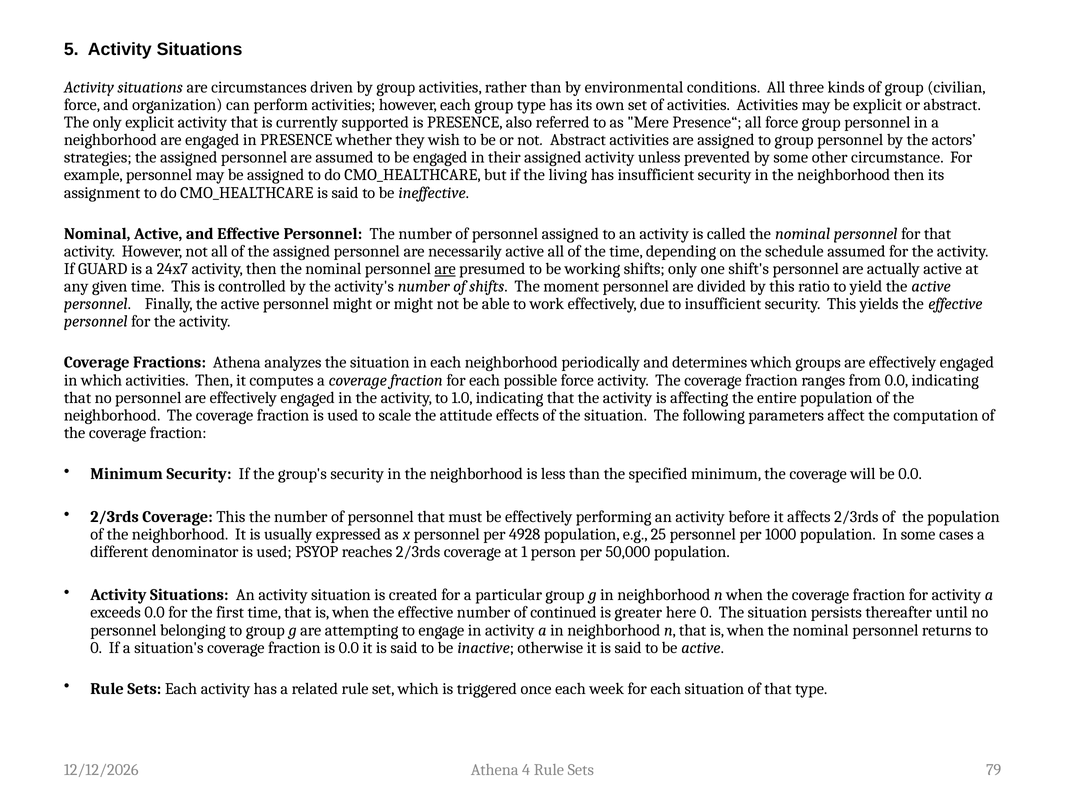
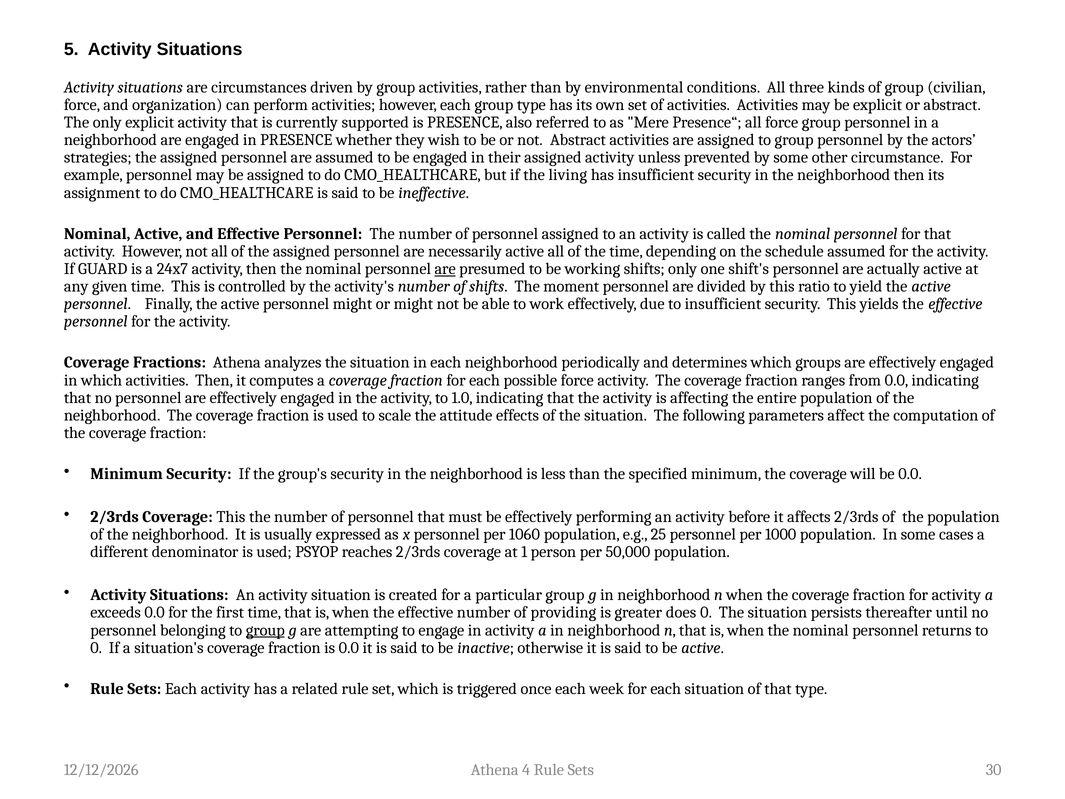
4928: 4928 -> 1060
continued: continued -> providing
here: here -> does
group at (265, 630) underline: none -> present
79: 79 -> 30
